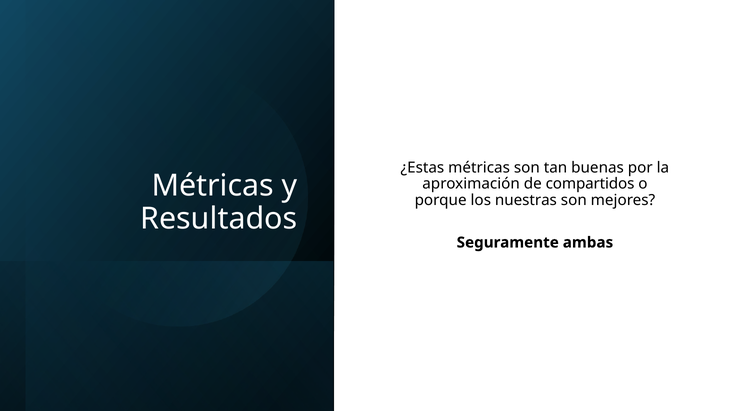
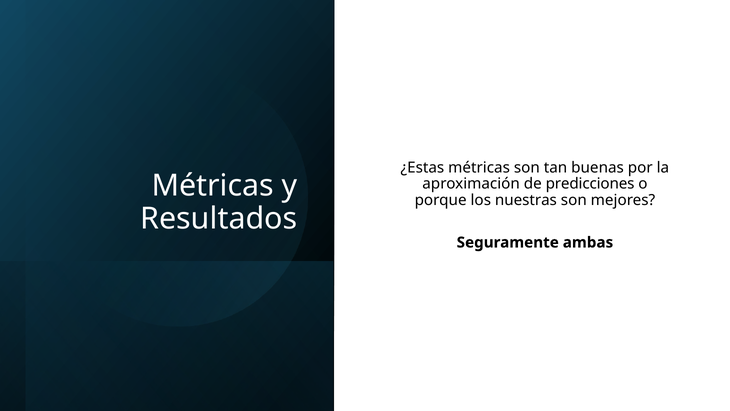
compartidos: compartidos -> predicciones
